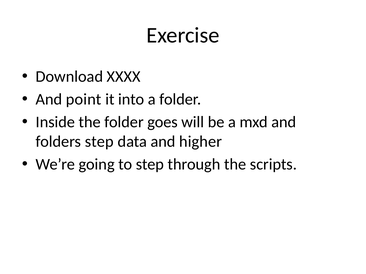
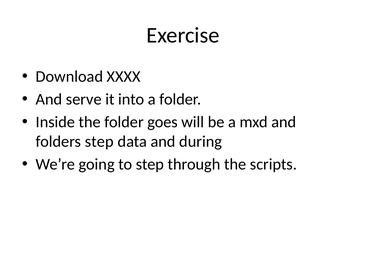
point: point -> serve
higher: higher -> during
